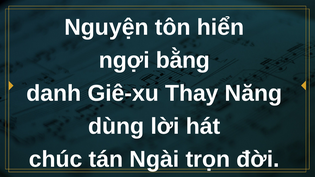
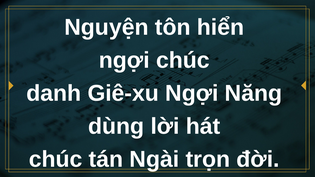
ngợi bằng: bằng -> chúc
Giê-xu Thay: Thay -> Ngợi
